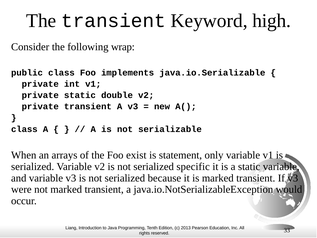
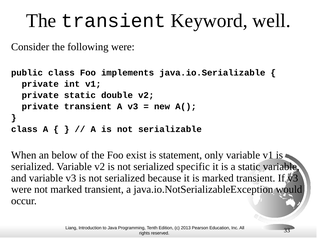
high: high -> well
following wrap: wrap -> were
arrays: arrays -> below
